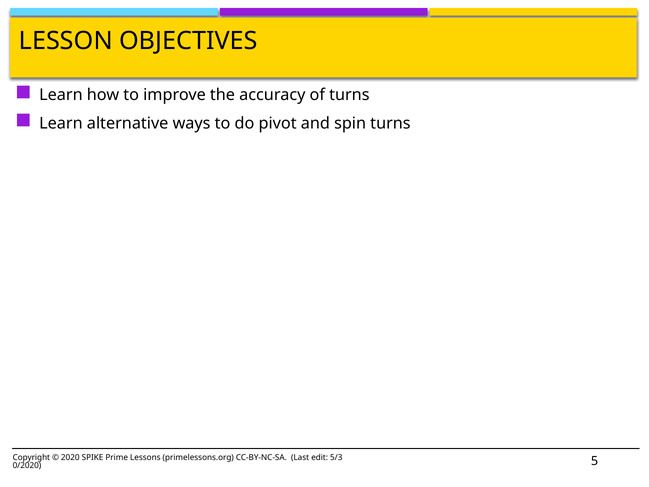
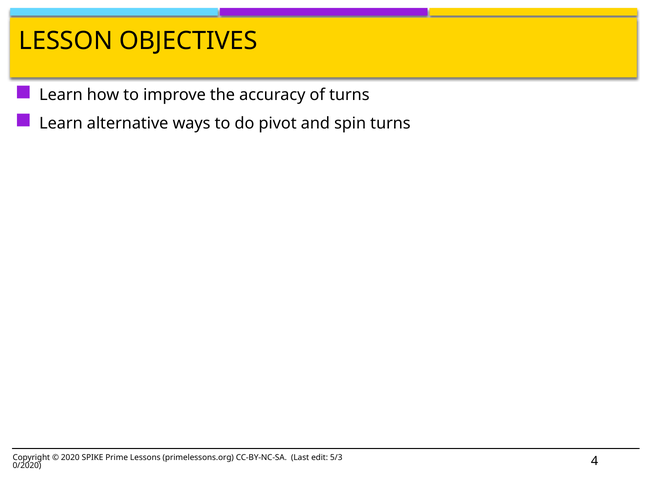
5: 5 -> 4
